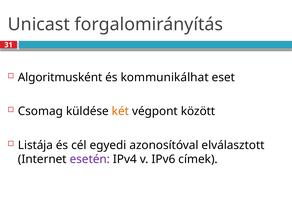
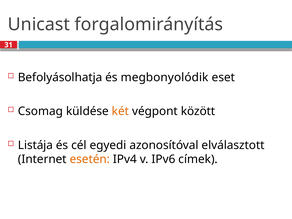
Algoritmusként: Algoritmusként -> Befolyásolhatja
kommunikálhat: kommunikálhat -> megbonyolódik
esetén colour: purple -> orange
